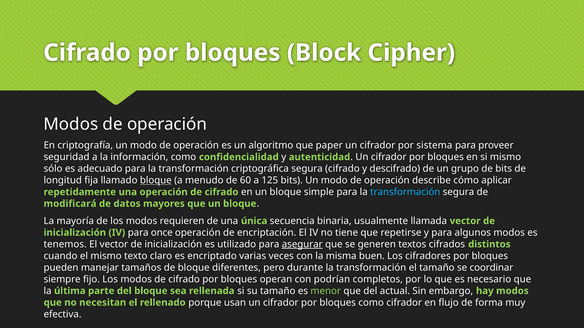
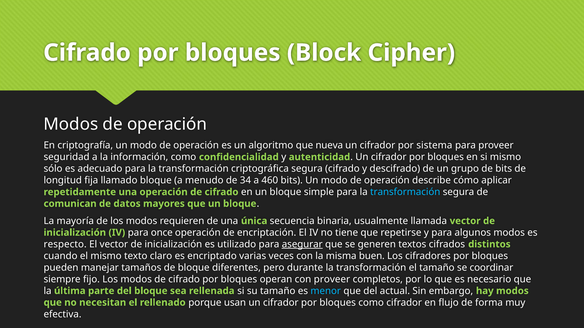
paper: paper -> nueva
bloque at (156, 181) underline: present -> none
60: 60 -> 34
125: 125 -> 460
modificará: modificará -> comunican
tenemos: tenemos -> respecto
con podrían: podrían -> proveer
menor colour: light green -> light blue
